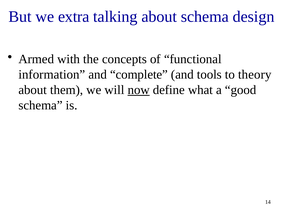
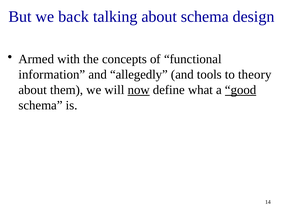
extra: extra -> back
complete: complete -> allegedly
good underline: none -> present
